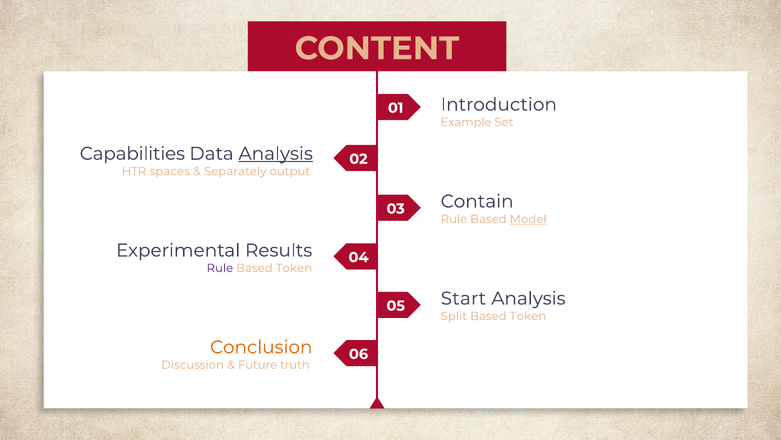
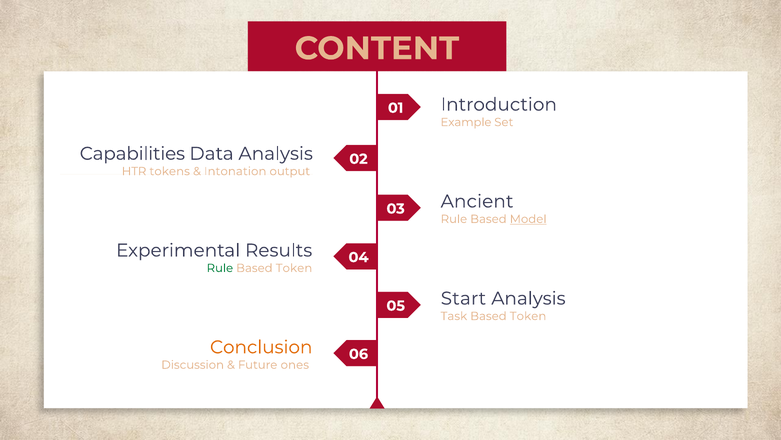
Analysis at (276, 153) underline: present -> none
spaces: spaces -> tokens
Separately: Separately -> Intonation
Contain: Contain -> Ancient
Rule at (220, 268) colour: purple -> green
Split: Split -> Task
truth: truth -> ones
